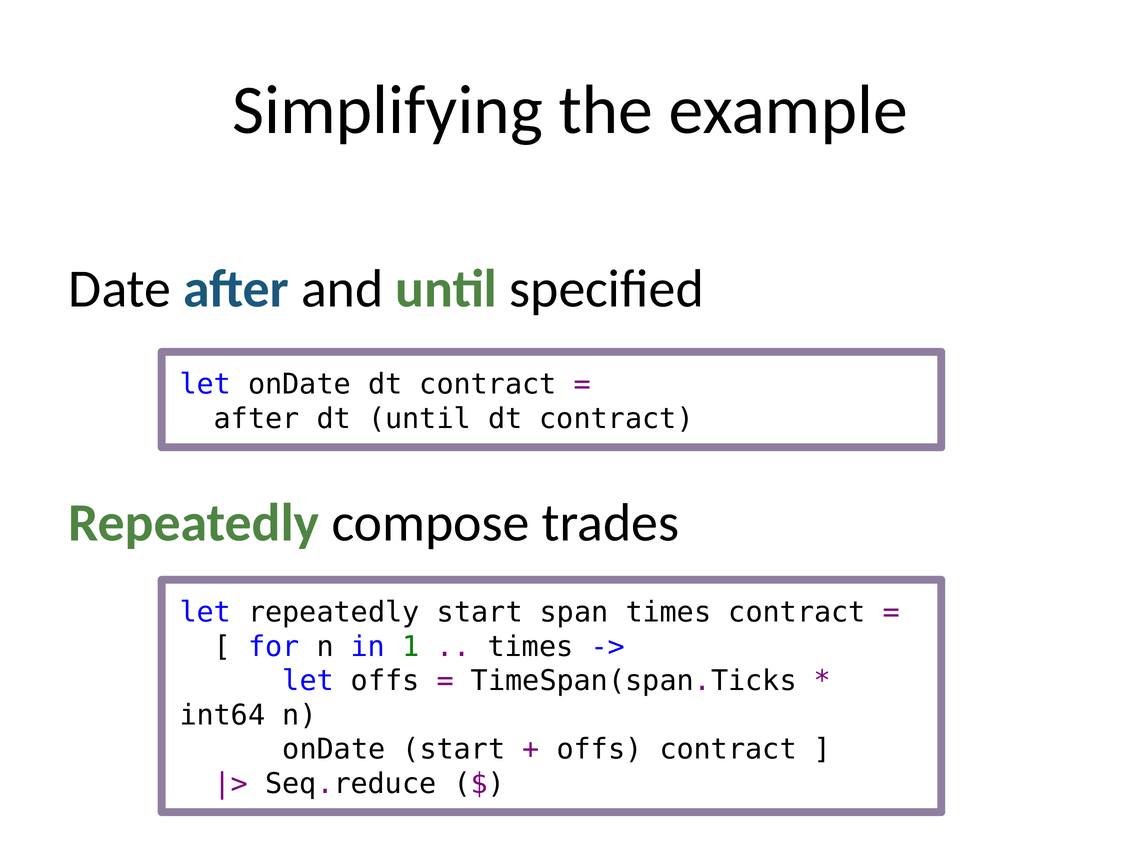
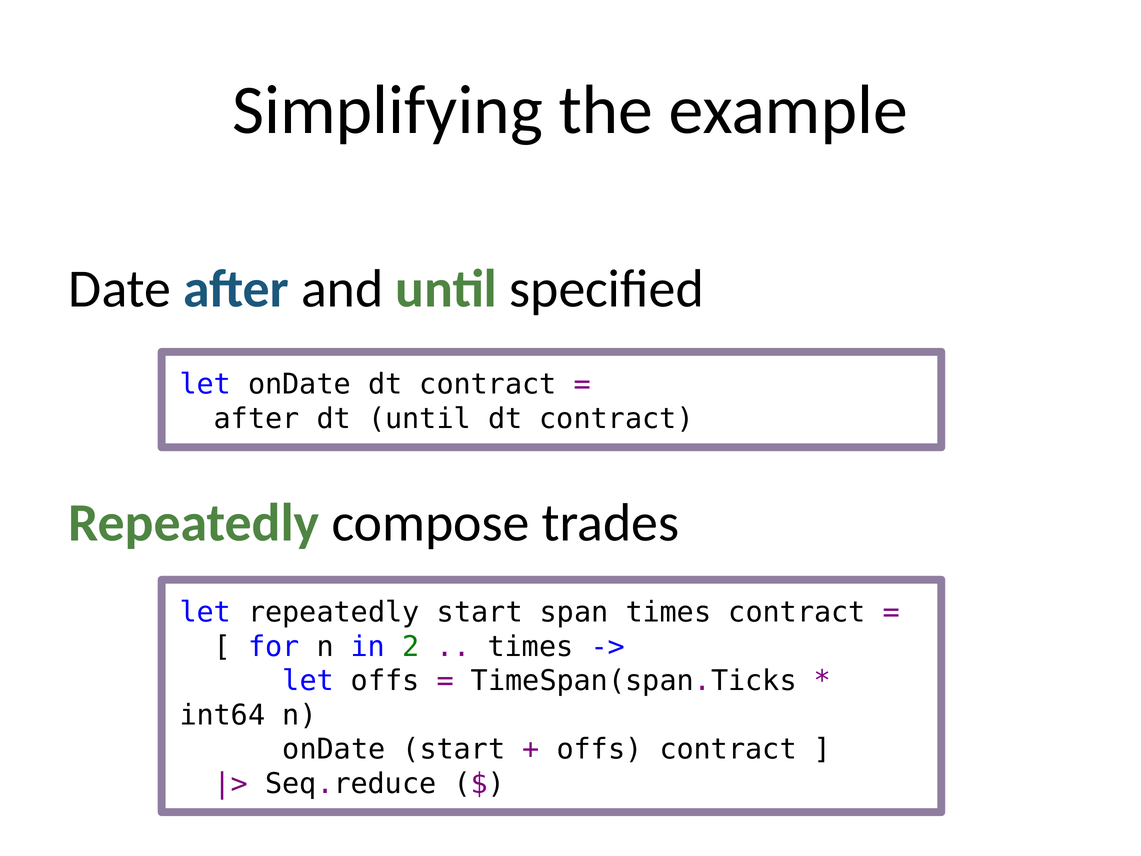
1: 1 -> 2
